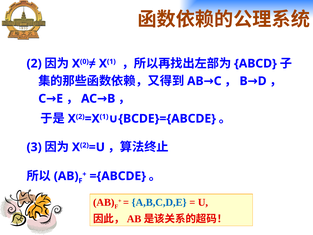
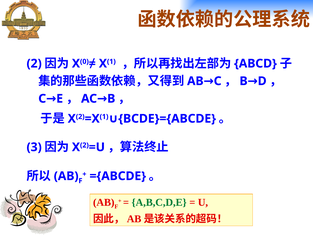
A,B,C,D,E colour: blue -> green
